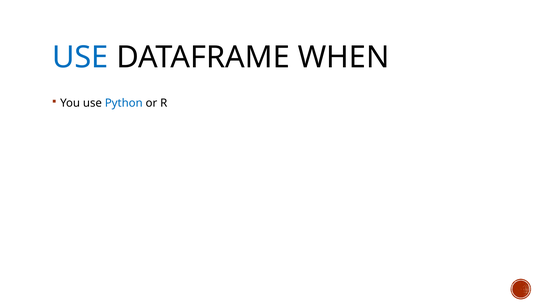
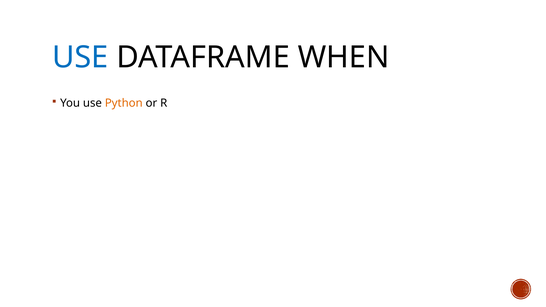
Python colour: blue -> orange
